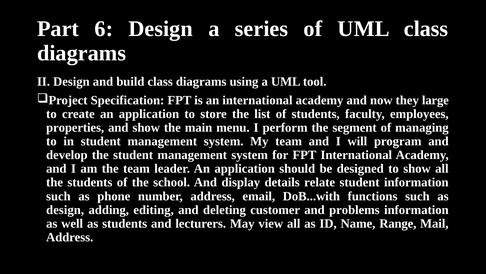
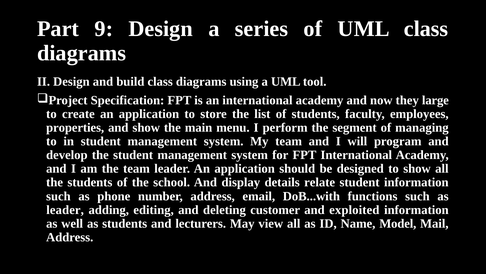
6: 6 -> 9
design at (65, 209): design -> leader
problems: problems -> exploited
Range: Range -> Model
